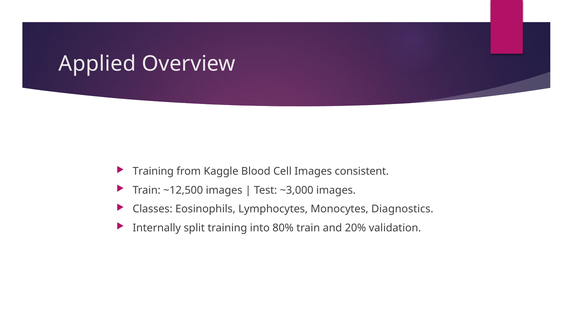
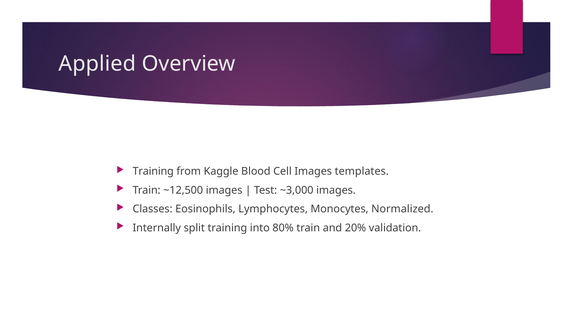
consistent: consistent -> templates
Diagnostics: Diagnostics -> Normalized
